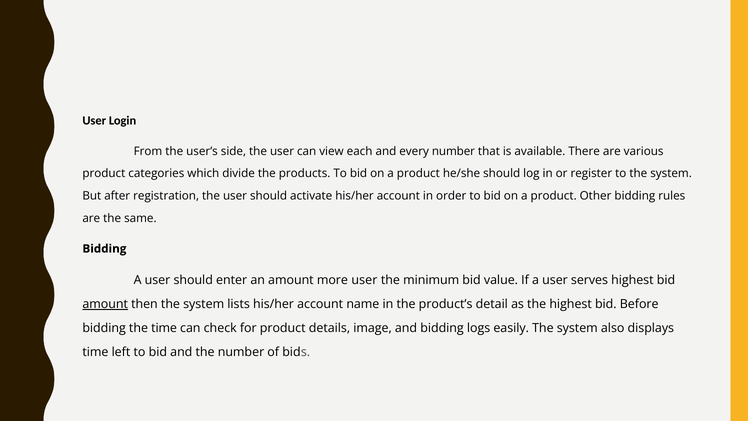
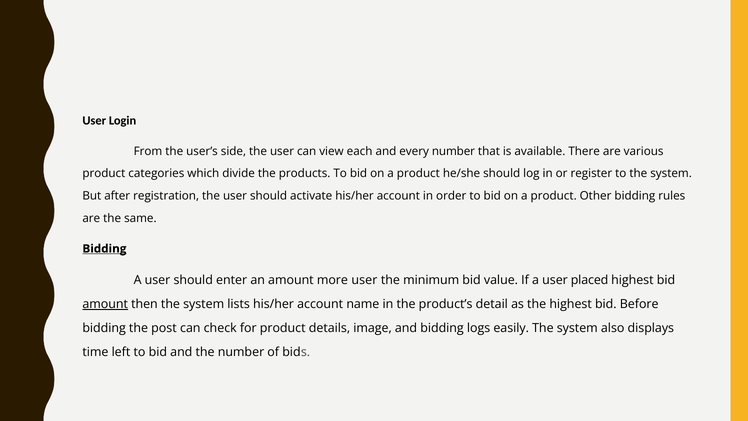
Bidding at (104, 249) underline: none -> present
serves: serves -> placed
the time: time -> post
